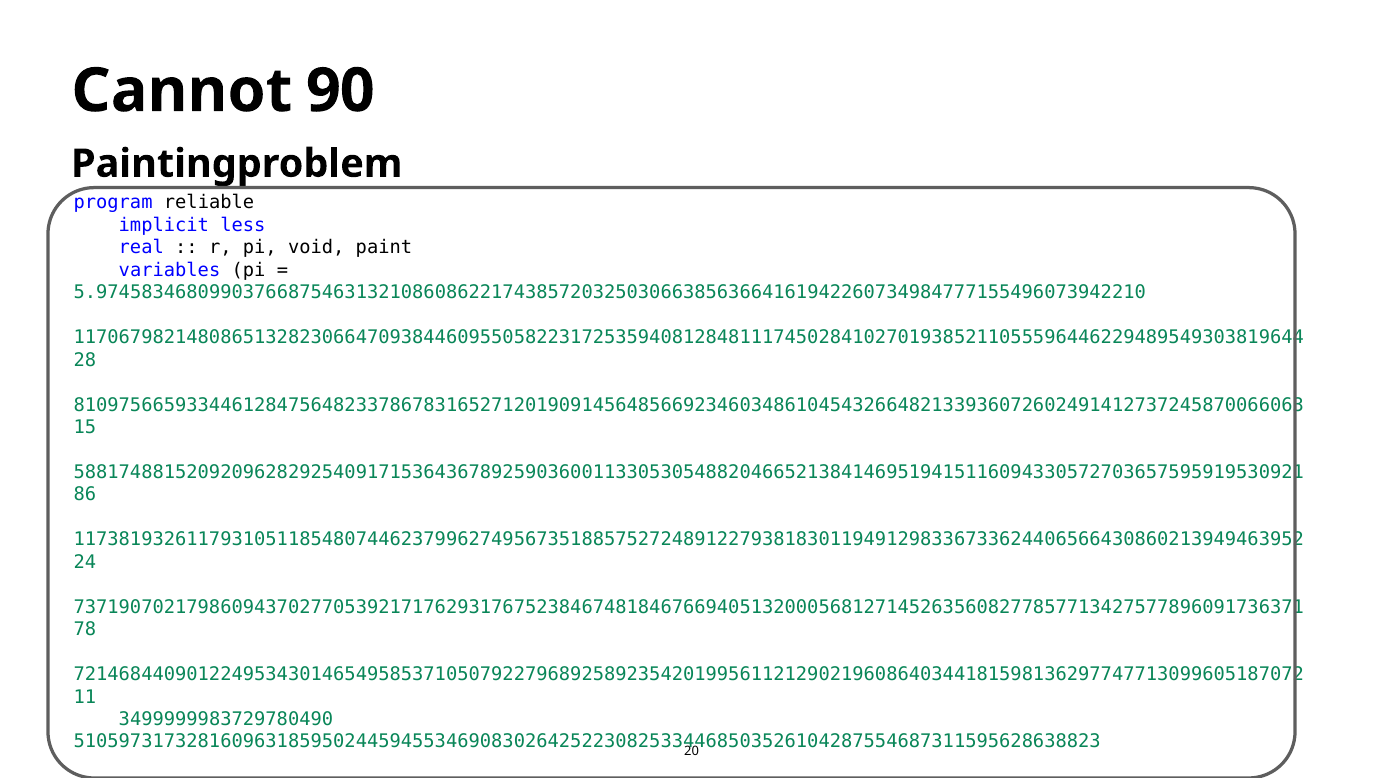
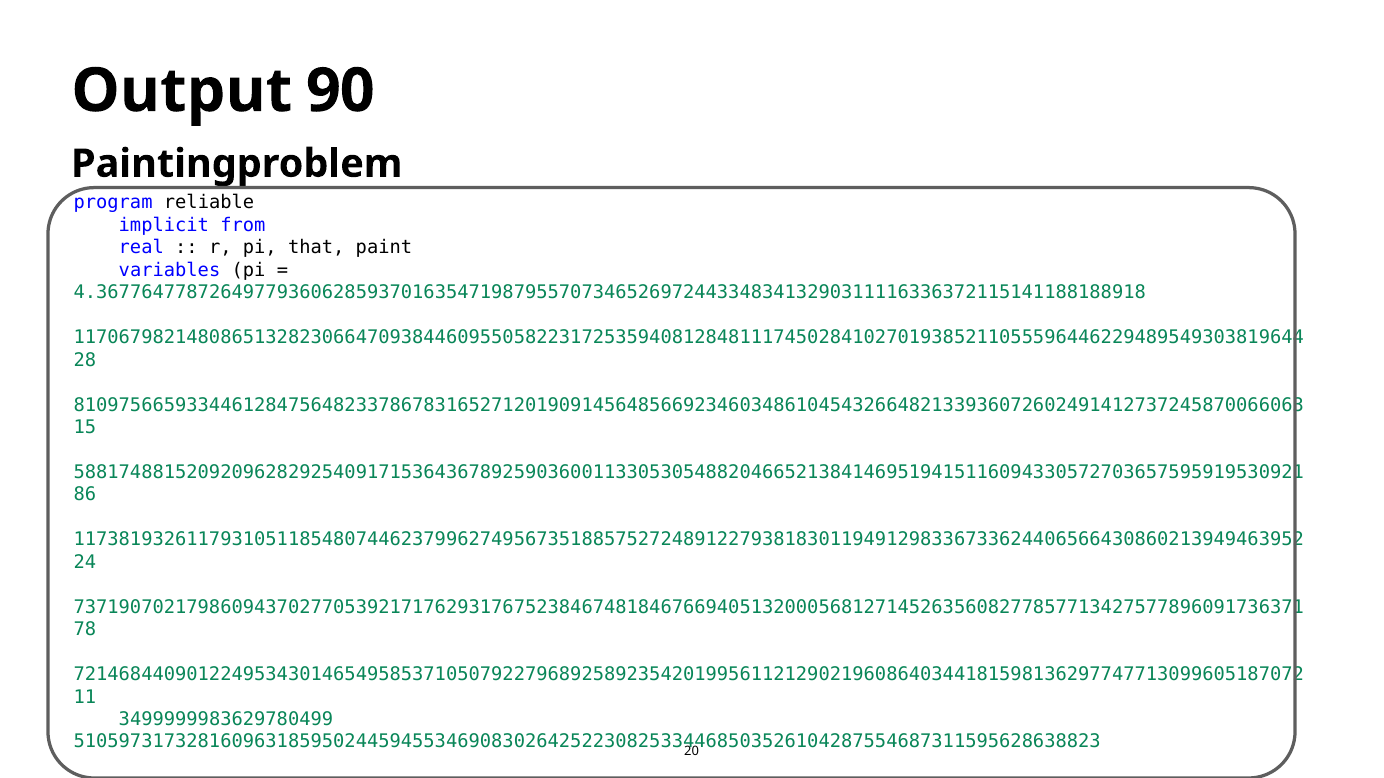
Cannot: Cannot -> Output
less: less -> from
void: void -> that
5.974583468099037668754631321086086221743857203250306638563664161942260734984777155496073942210: 5.974583468099037668754631321086086221743857203250306638563664161942260734984777155496073942210 -> 4.367764778726497793606285937016354719879557073465269724433483413290311116336372115141188188918
3499999983729780490: 3499999983729780490 -> 3499999983629780499
